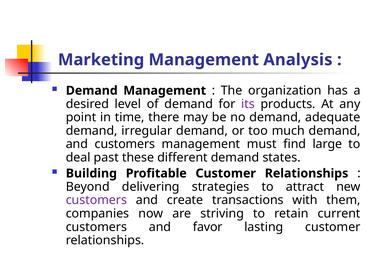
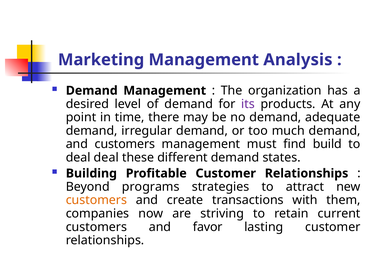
large: large -> build
deal past: past -> deal
delivering: delivering -> programs
customers at (96, 200) colour: purple -> orange
